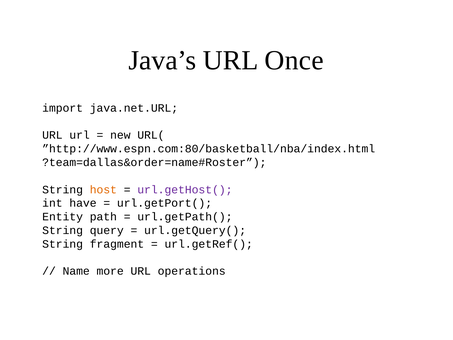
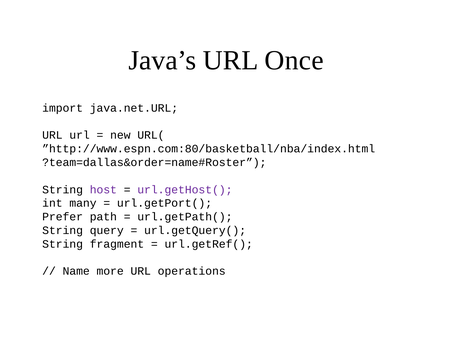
host colour: orange -> purple
have: have -> many
Entity: Entity -> Prefer
